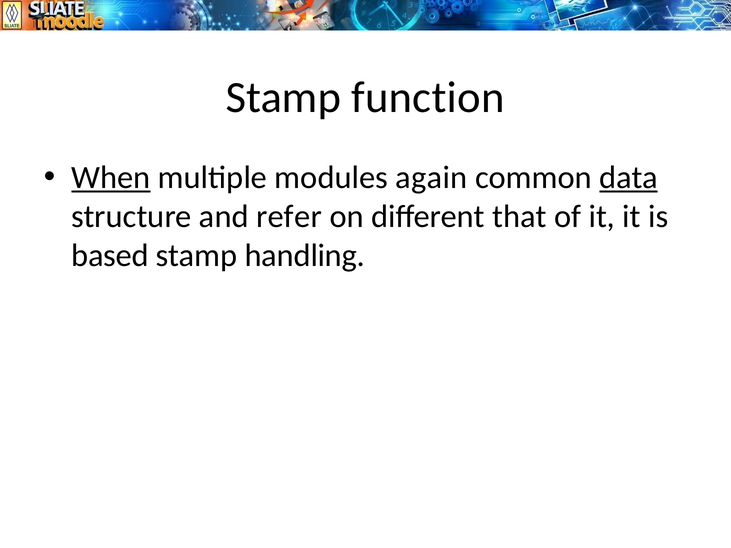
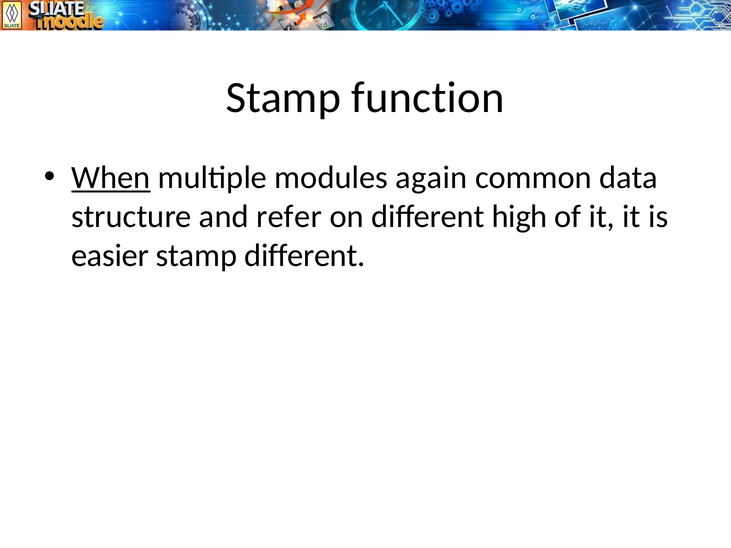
data underline: present -> none
that: that -> high
based: based -> easier
stamp handling: handling -> different
